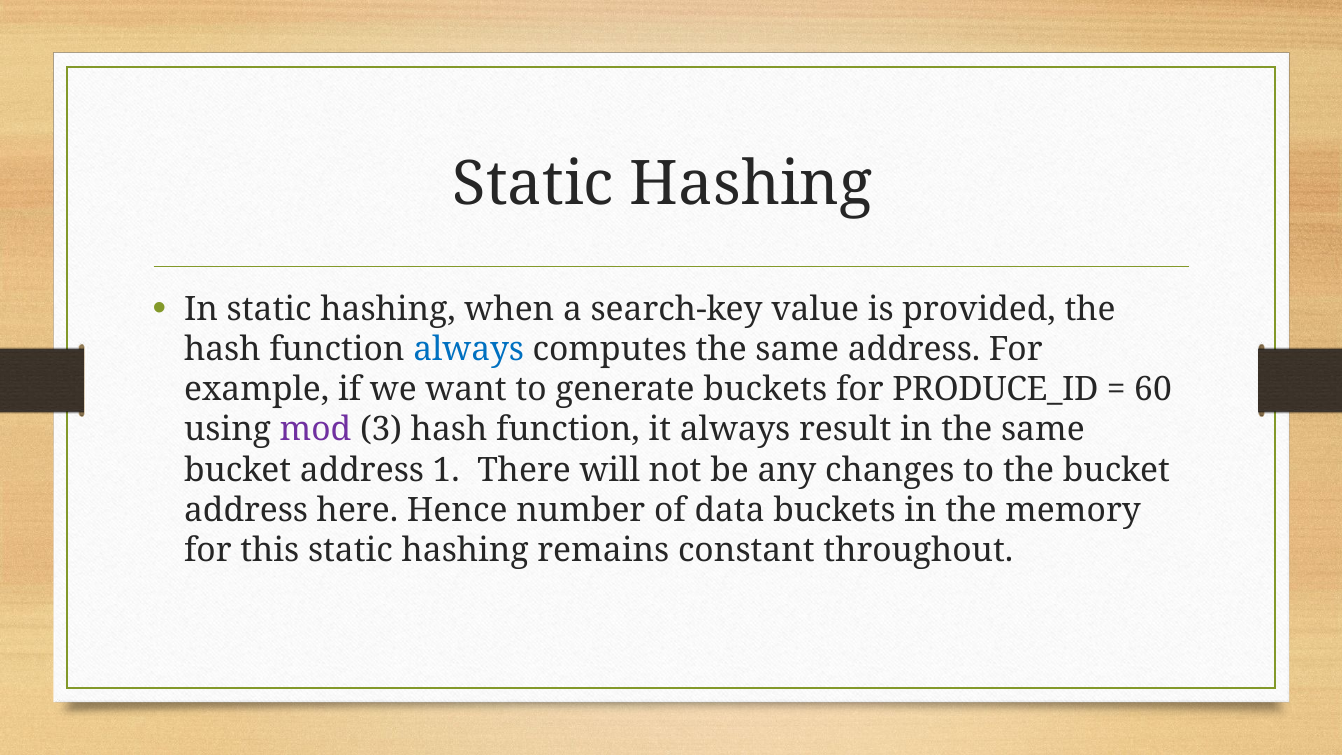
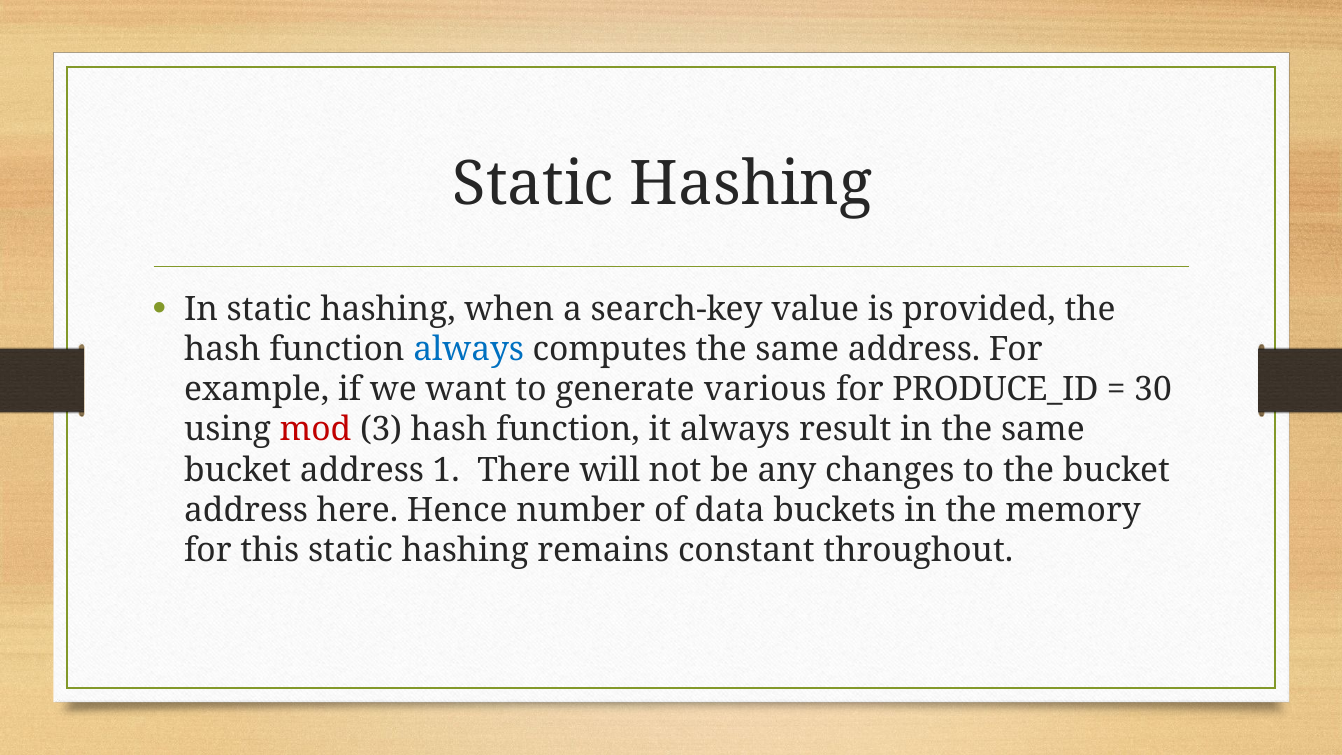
generate buckets: buckets -> various
60: 60 -> 30
mod colour: purple -> red
